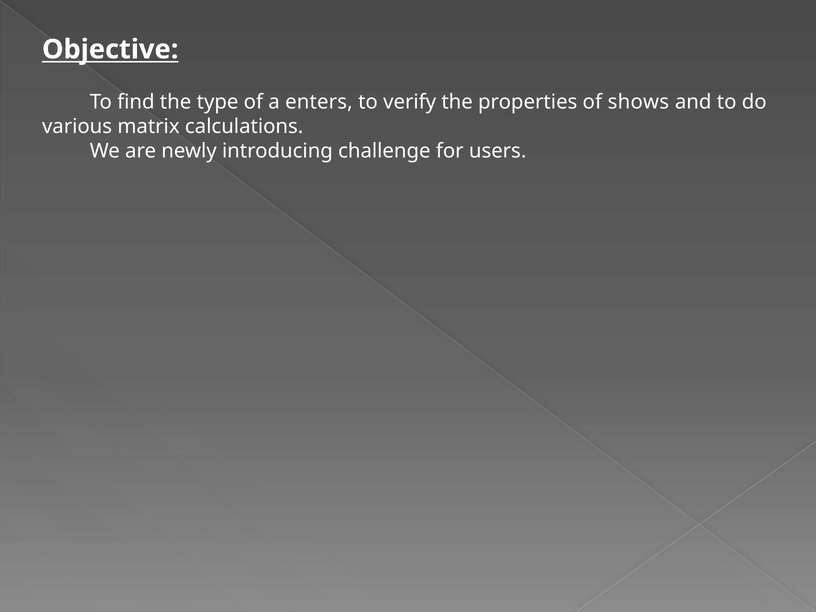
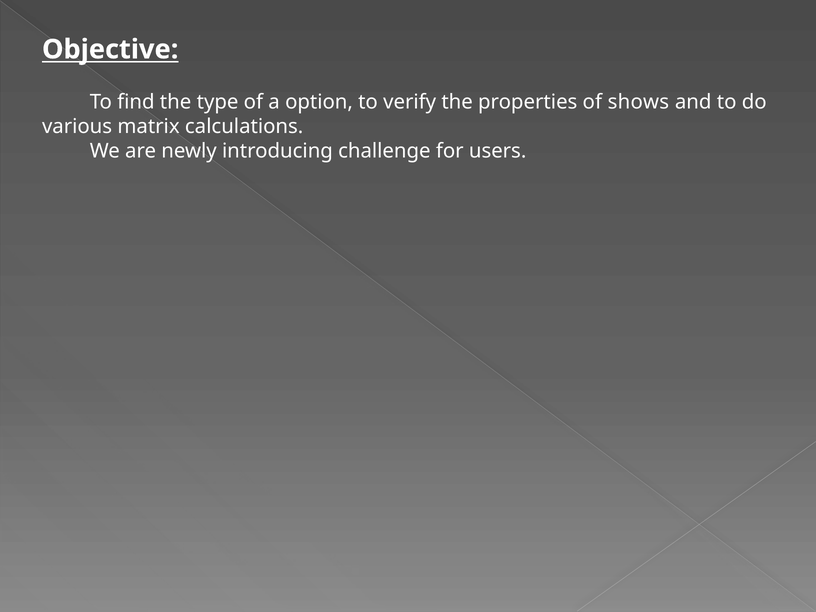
enters: enters -> option
